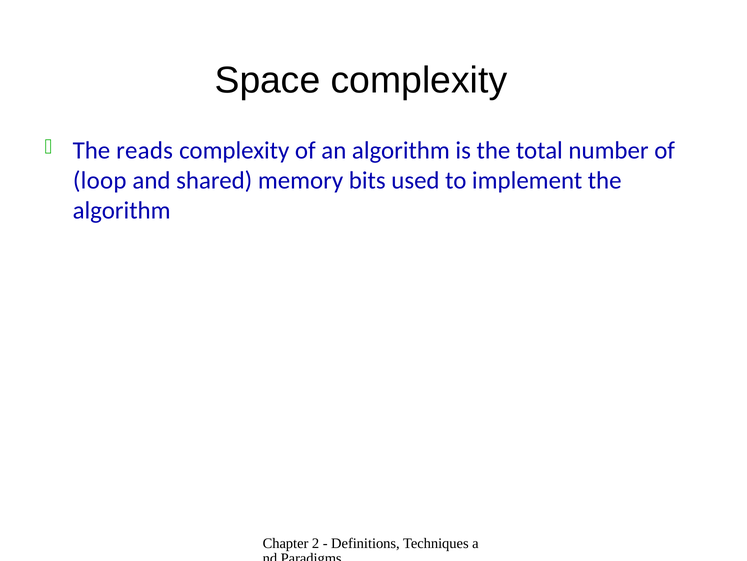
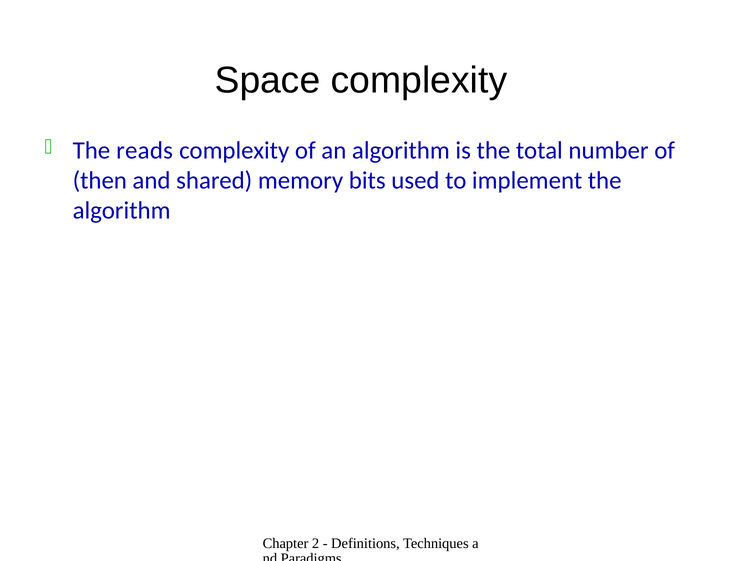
loop: loop -> then
